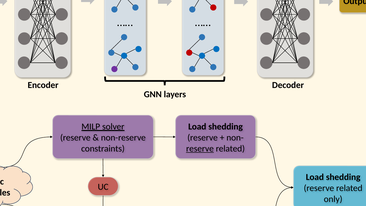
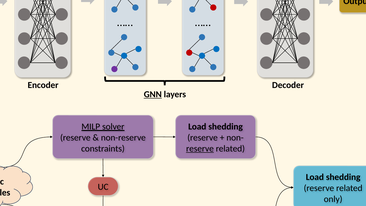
GNN underline: none -> present
